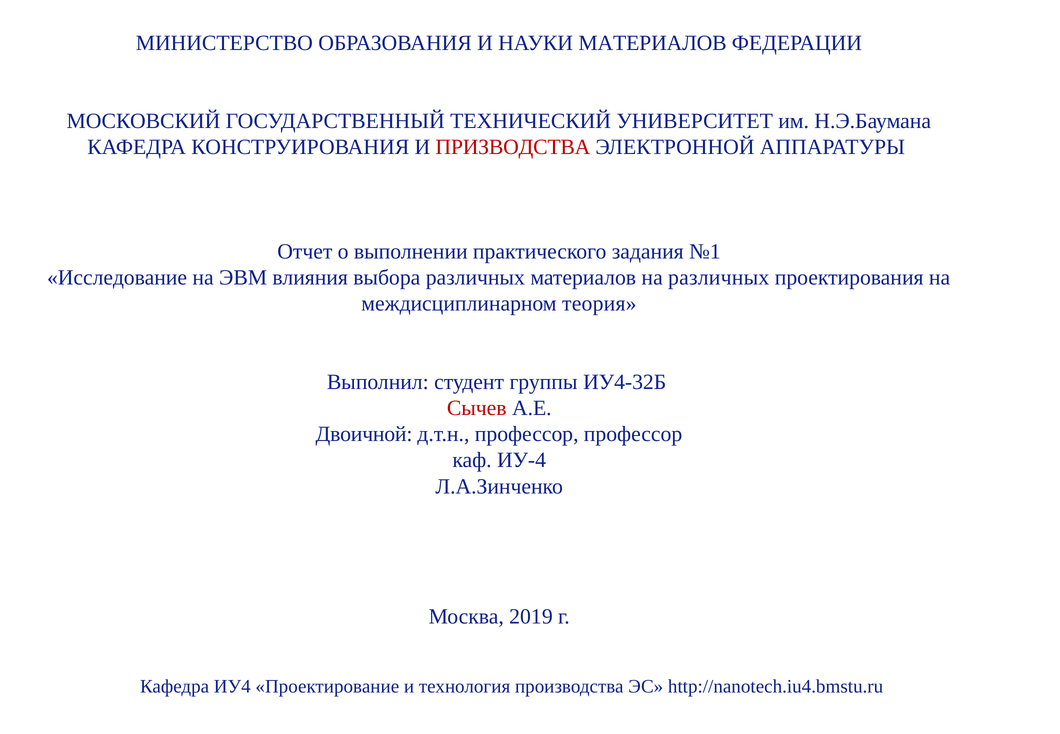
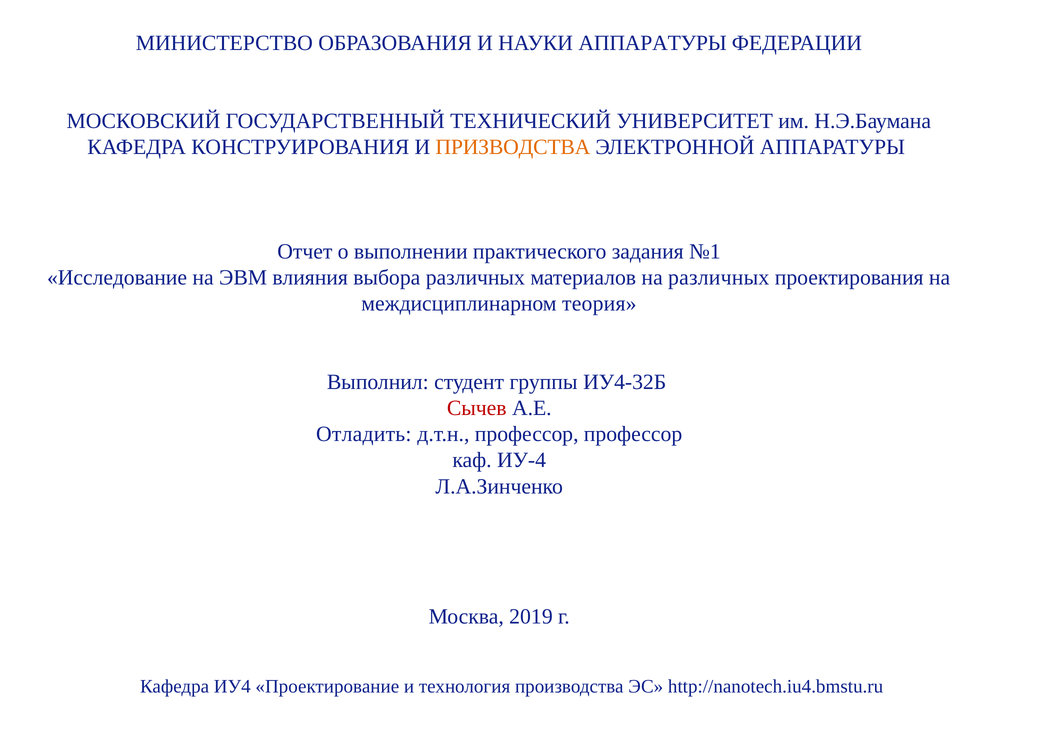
НАУКИ МАТЕРИАЛОВ: МАТЕРИАЛОВ -> АППАРАТУРЫ
ПРИЗВОДСТВА colour: red -> orange
Двоичной: Двоичной -> Отладить
